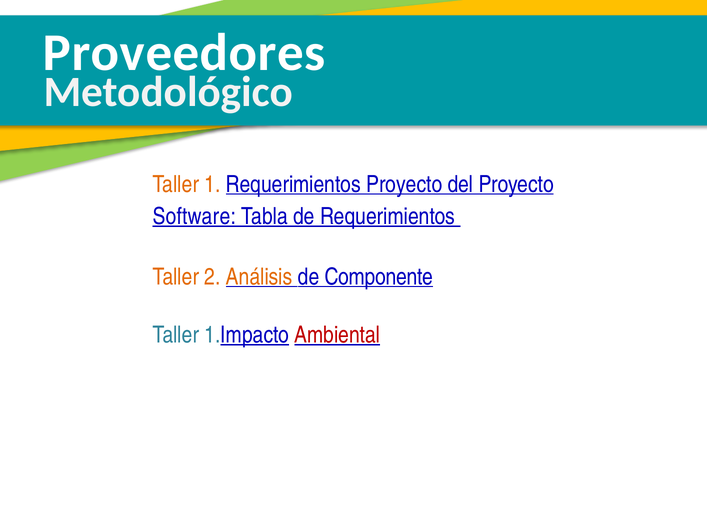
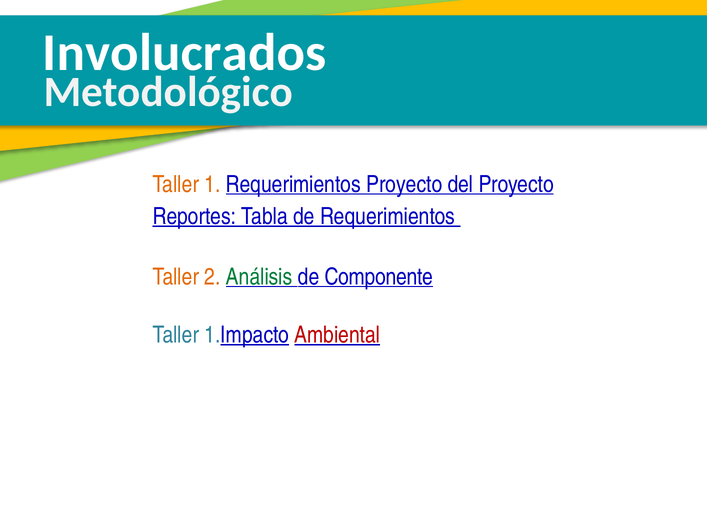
Proveedores: Proveedores -> Involucrados
Software: Software -> Reportes
Análisis colour: orange -> green
